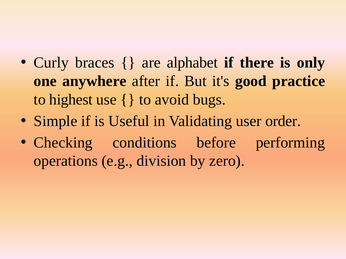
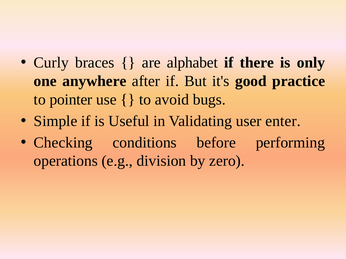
highest: highest -> pointer
order: order -> enter
